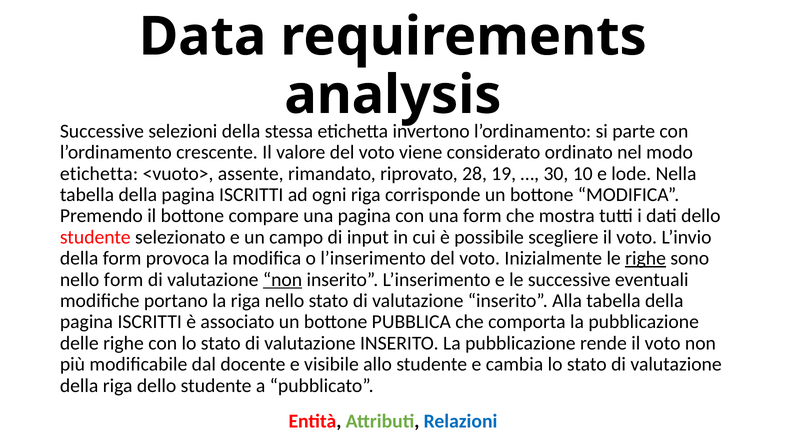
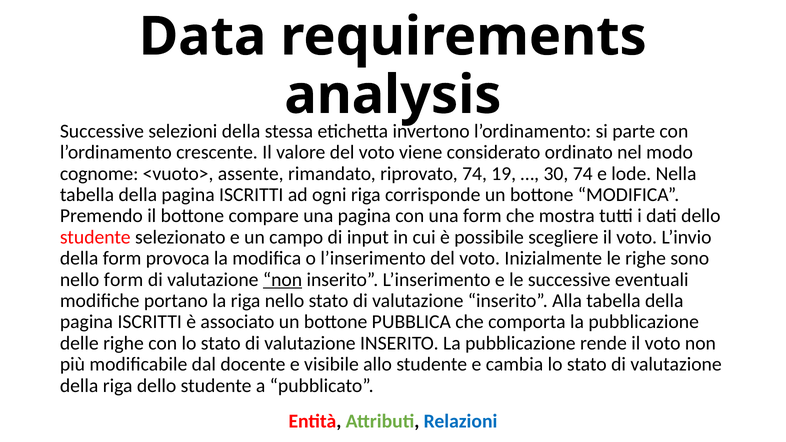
etichetta at (99, 174): etichetta -> cognome
riprovato 28: 28 -> 74
30 10: 10 -> 74
righe at (646, 258) underline: present -> none
